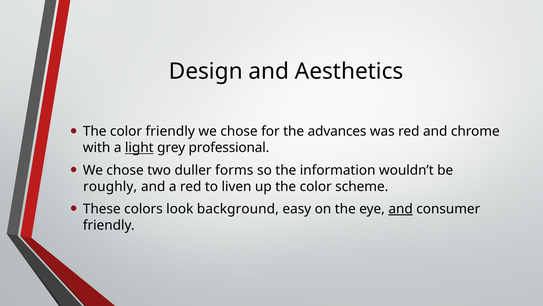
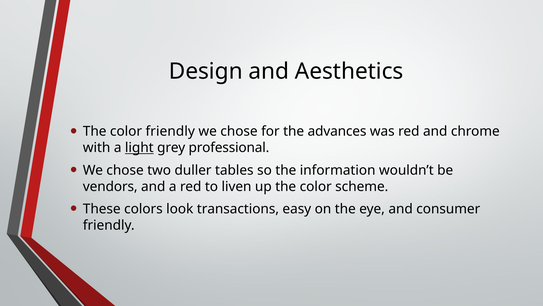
forms: forms -> tables
roughly: roughly -> vendors
background: background -> transactions
and at (401, 209) underline: present -> none
